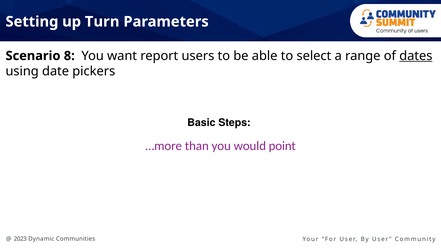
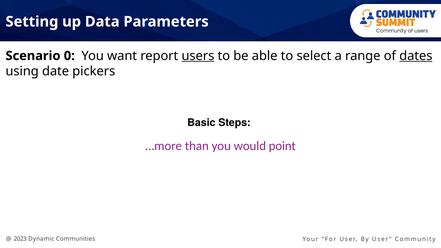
Turn: Turn -> Data
8: 8 -> 0
users underline: none -> present
